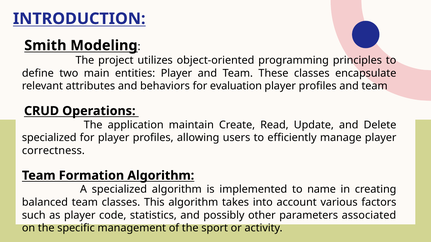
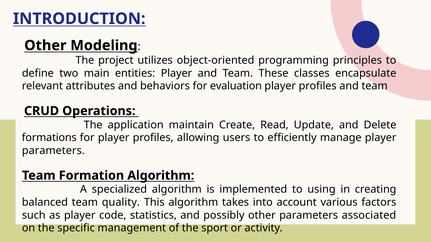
Smith at (45, 46): Smith -> Other
specialized at (49, 138): specialized -> formations
correctness at (53, 151): correctness -> parameters
name: name -> using
team classes: classes -> quality
